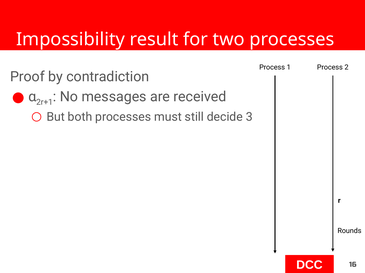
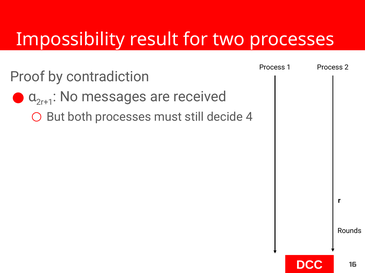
3: 3 -> 4
